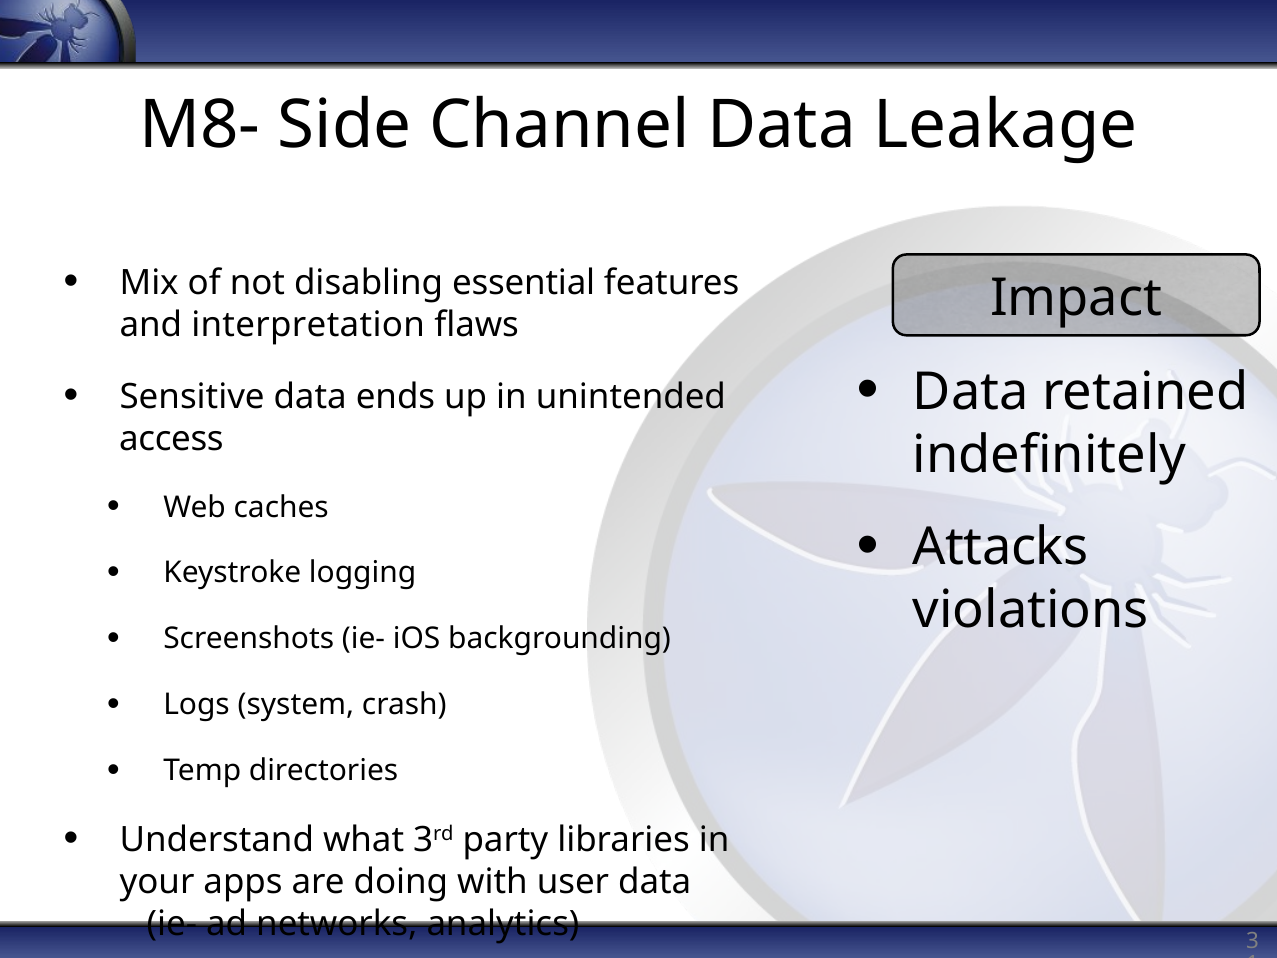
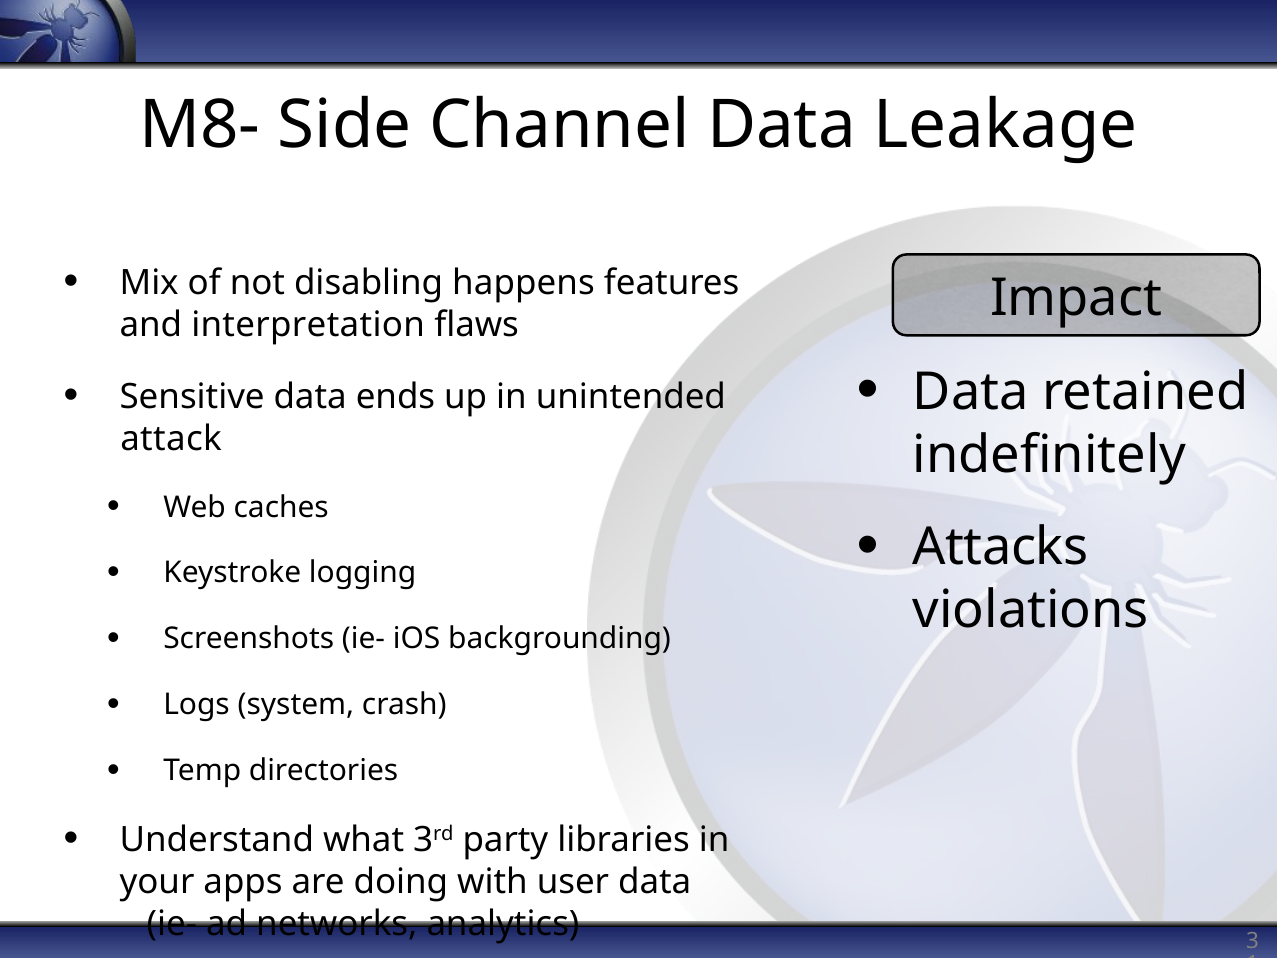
essential: essential -> happens
access: access -> attack
